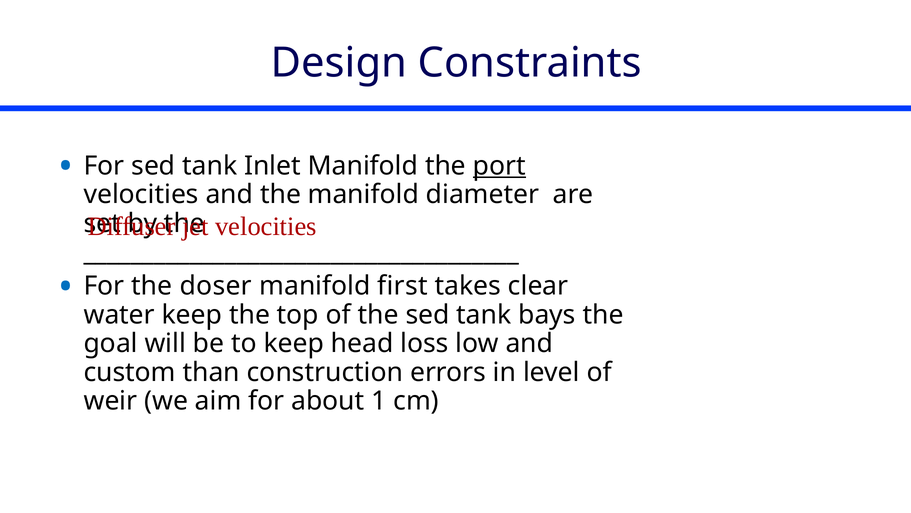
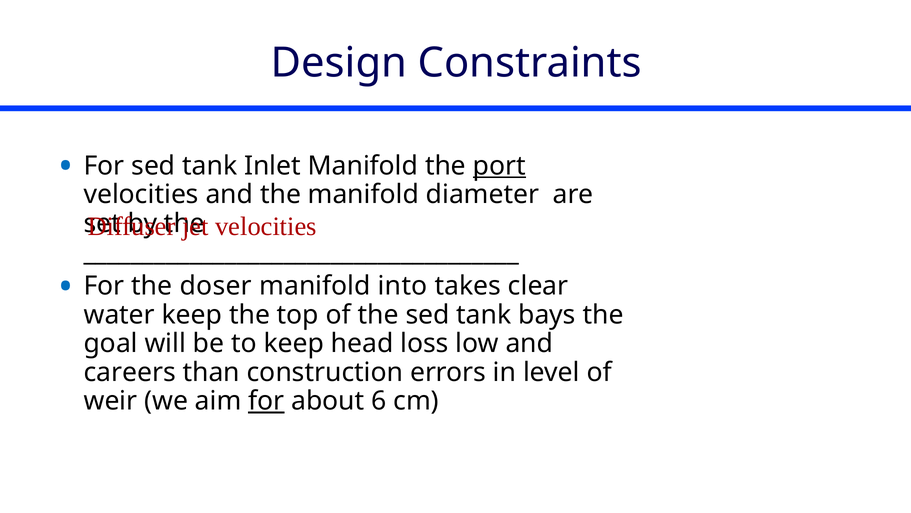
first: first -> into
custom: custom -> careers
for at (266, 401) underline: none -> present
1: 1 -> 6
